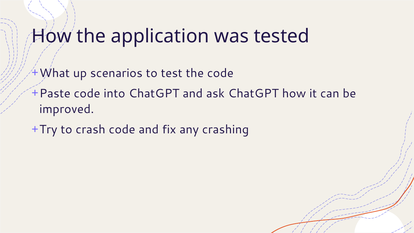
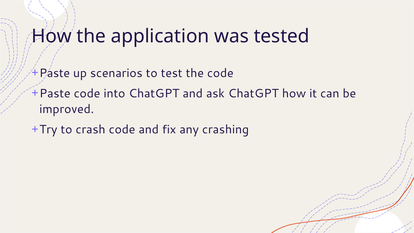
What at (55, 73): What -> Paste
